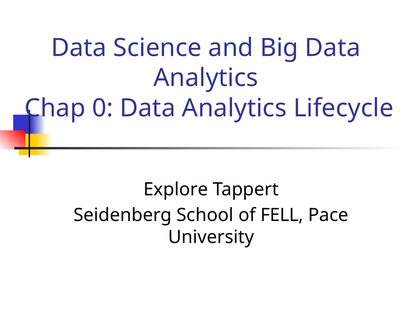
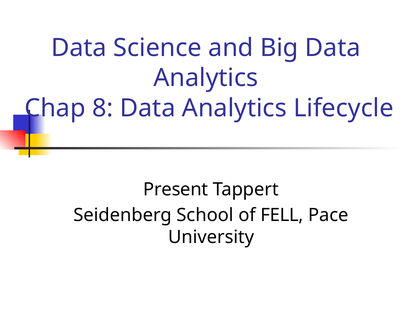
0: 0 -> 8
Explore: Explore -> Present
